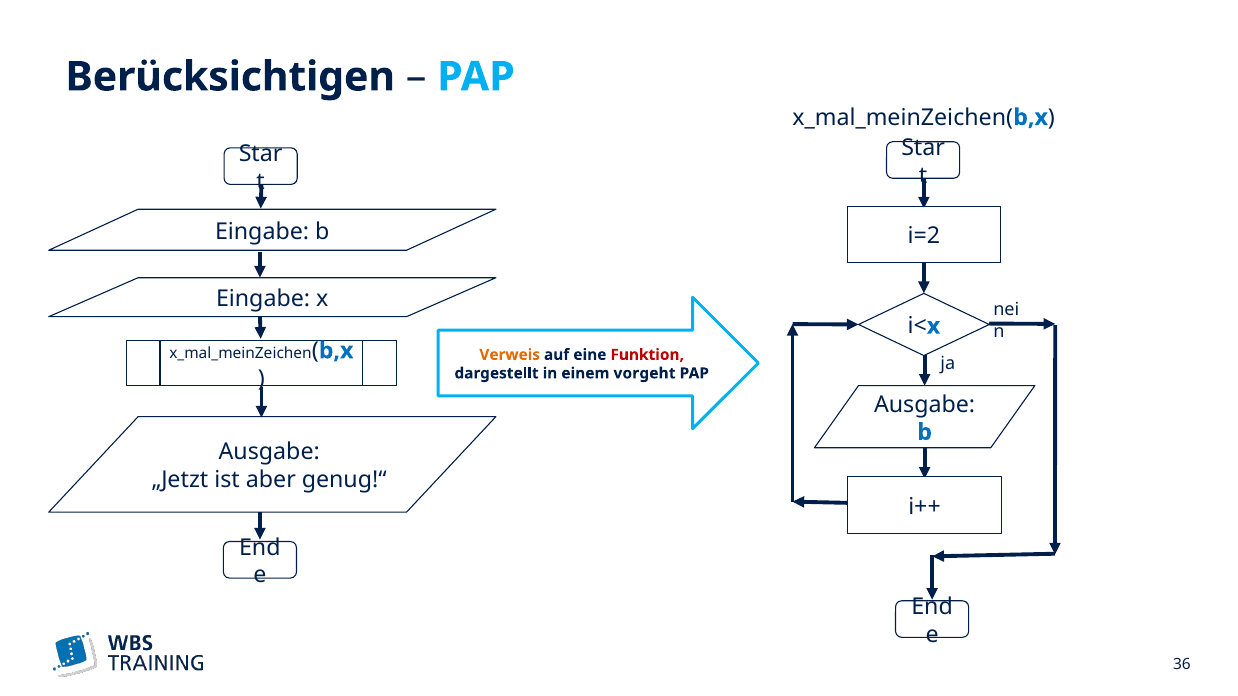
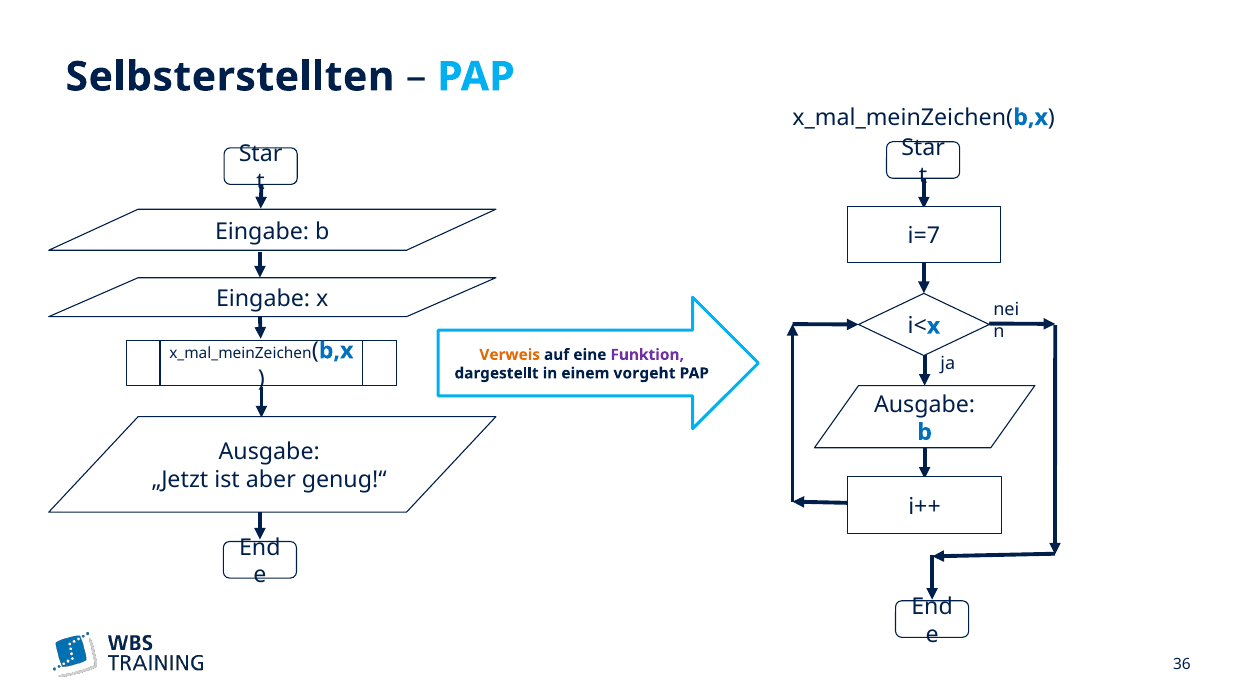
Berücksichtigen: Berücksichtigen -> Selbsterstellten
i=2: i=2 -> i=7
Funktion colour: red -> purple
